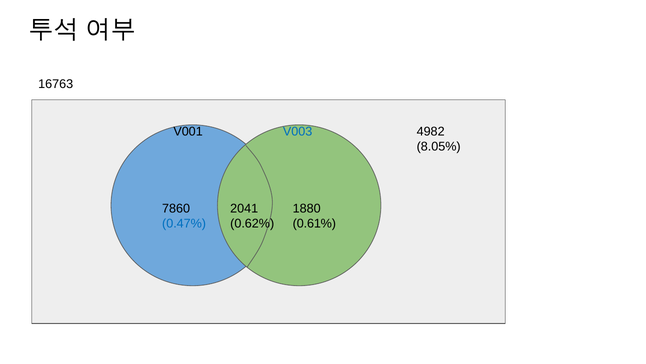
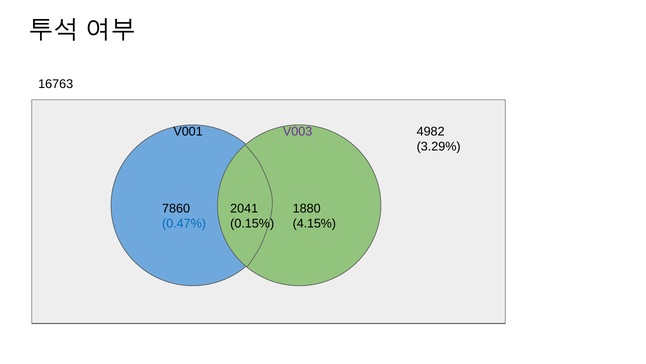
V003 colour: blue -> purple
8.05%: 8.05% -> 3.29%
0.62%: 0.62% -> 0.15%
0.61%: 0.61% -> 4.15%
